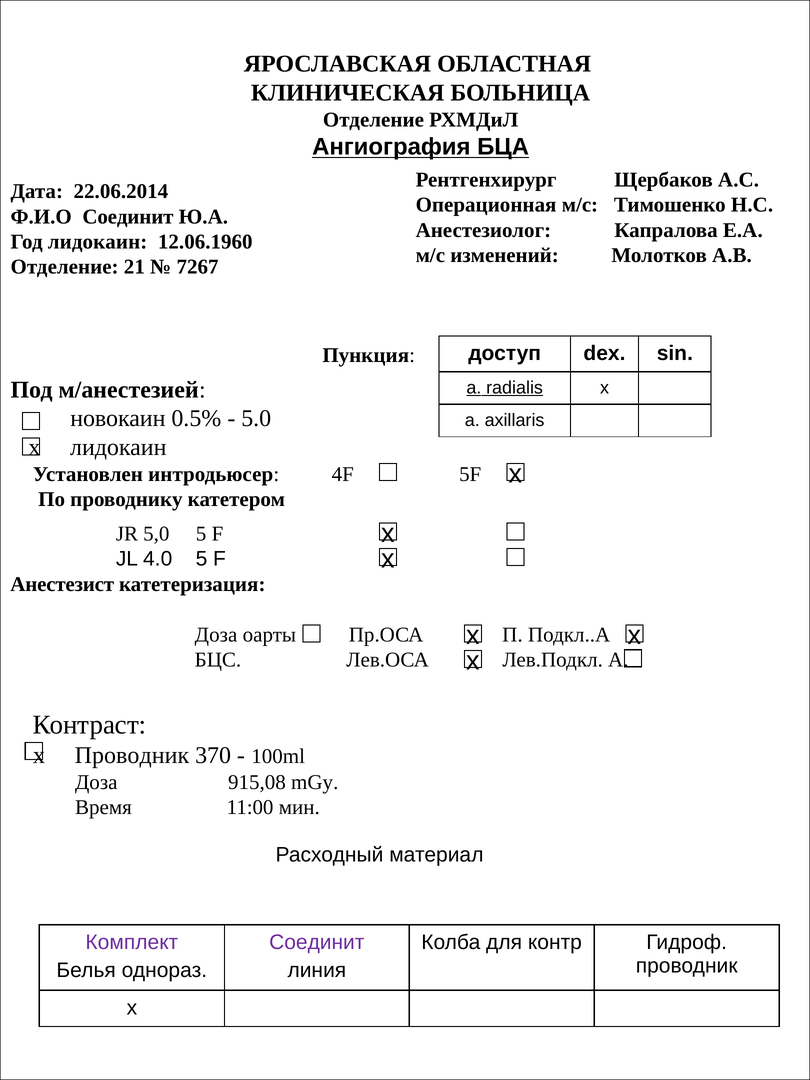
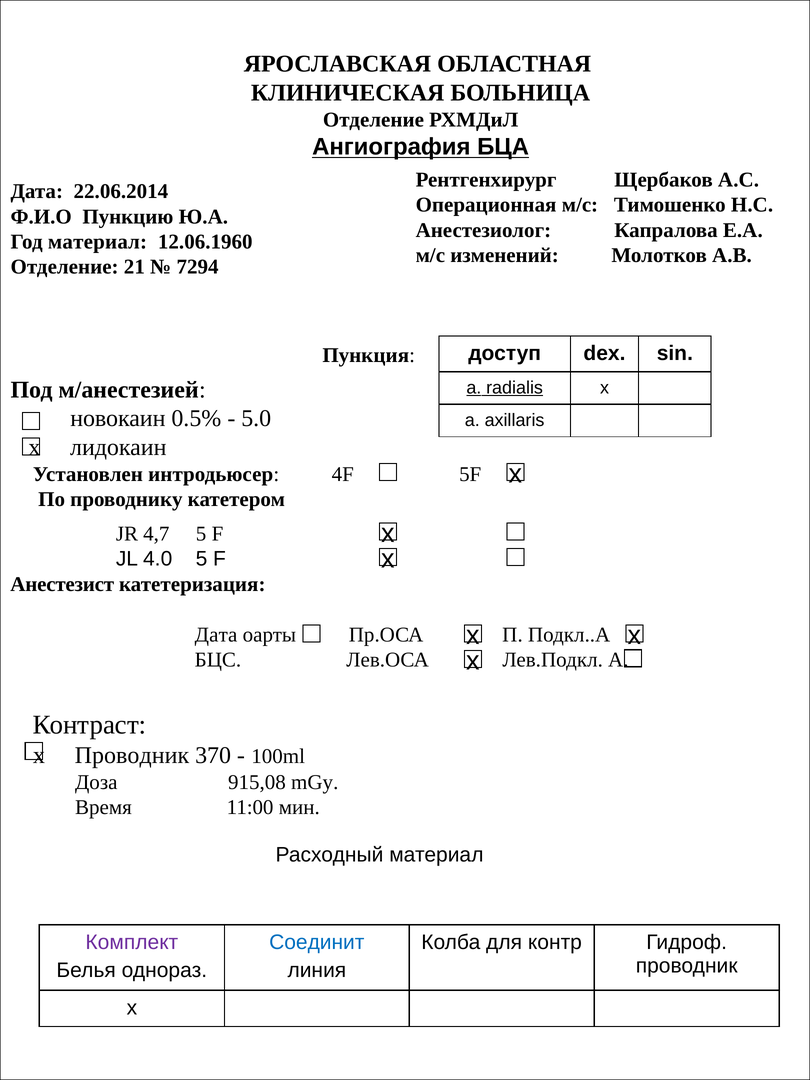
Ф.И.О Соединит: Соединит -> Пункцию
Год лидокаин: лидокаин -> материал
7267: 7267 -> 7294
5,0: 5,0 -> 4,7
Доза at (216, 635): Доза -> Дата
Соединит at (317, 942) colour: purple -> blue
